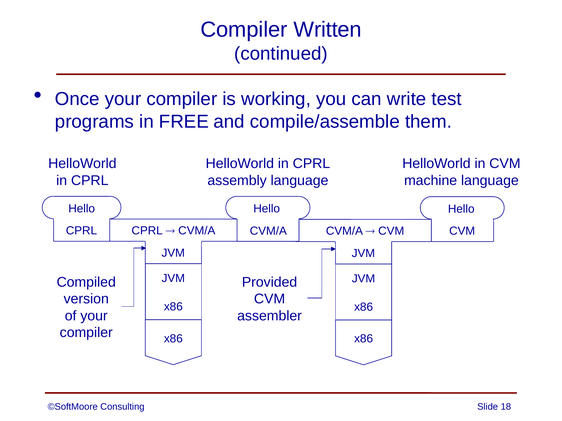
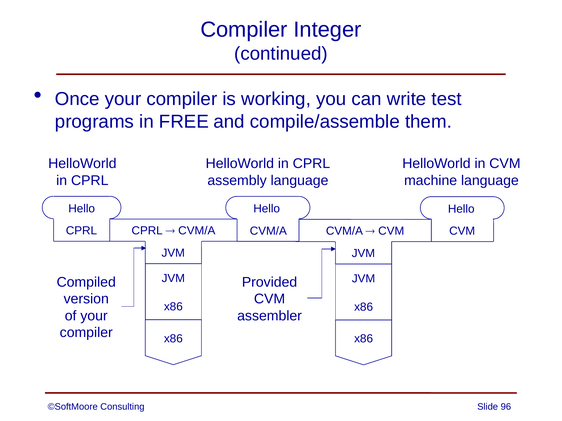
Written: Written -> Integer
18: 18 -> 96
